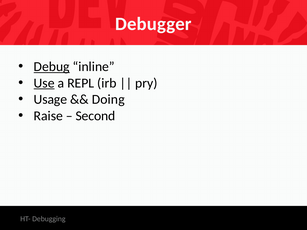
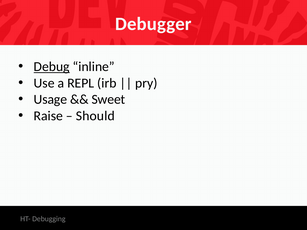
Use underline: present -> none
Doing: Doing -> Sweet
Second: Second -> Should
